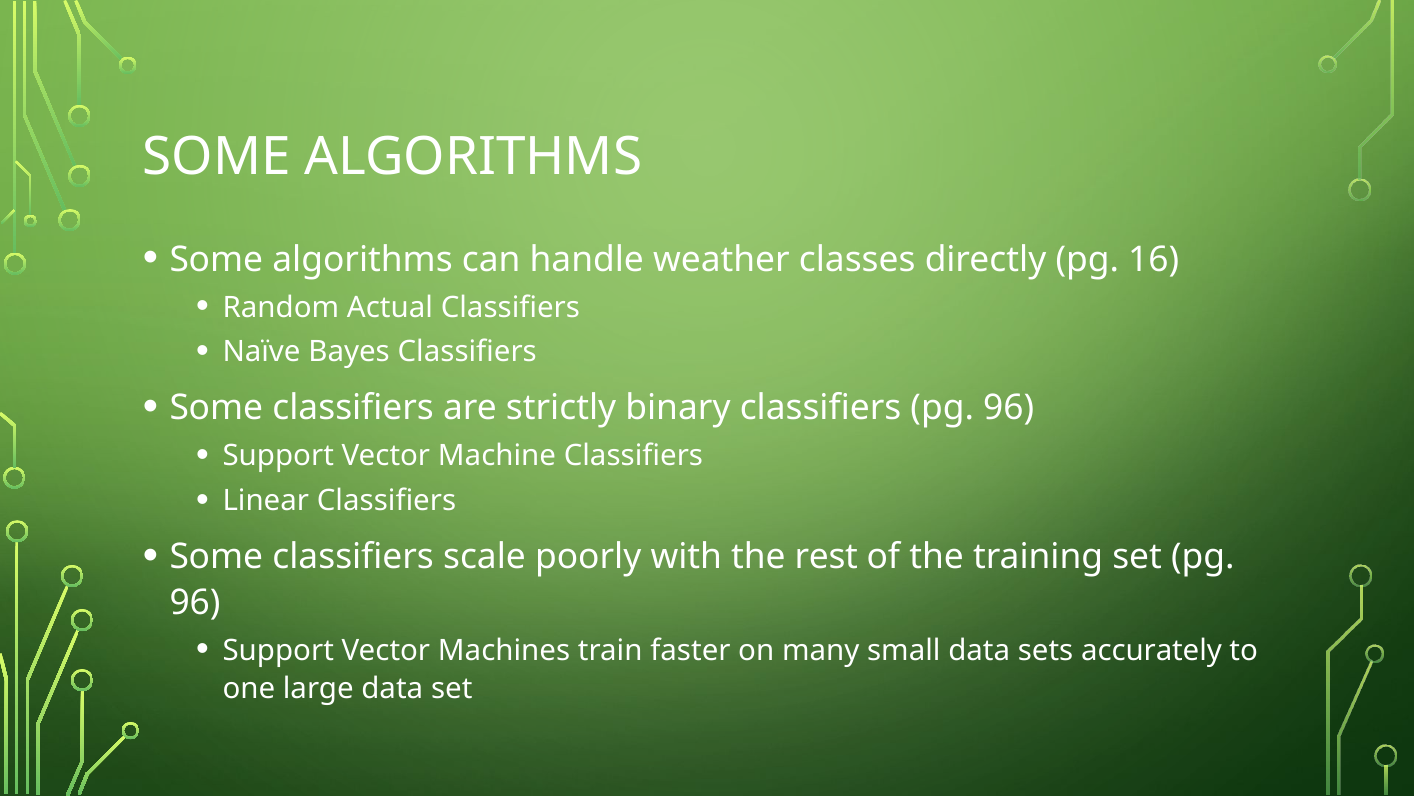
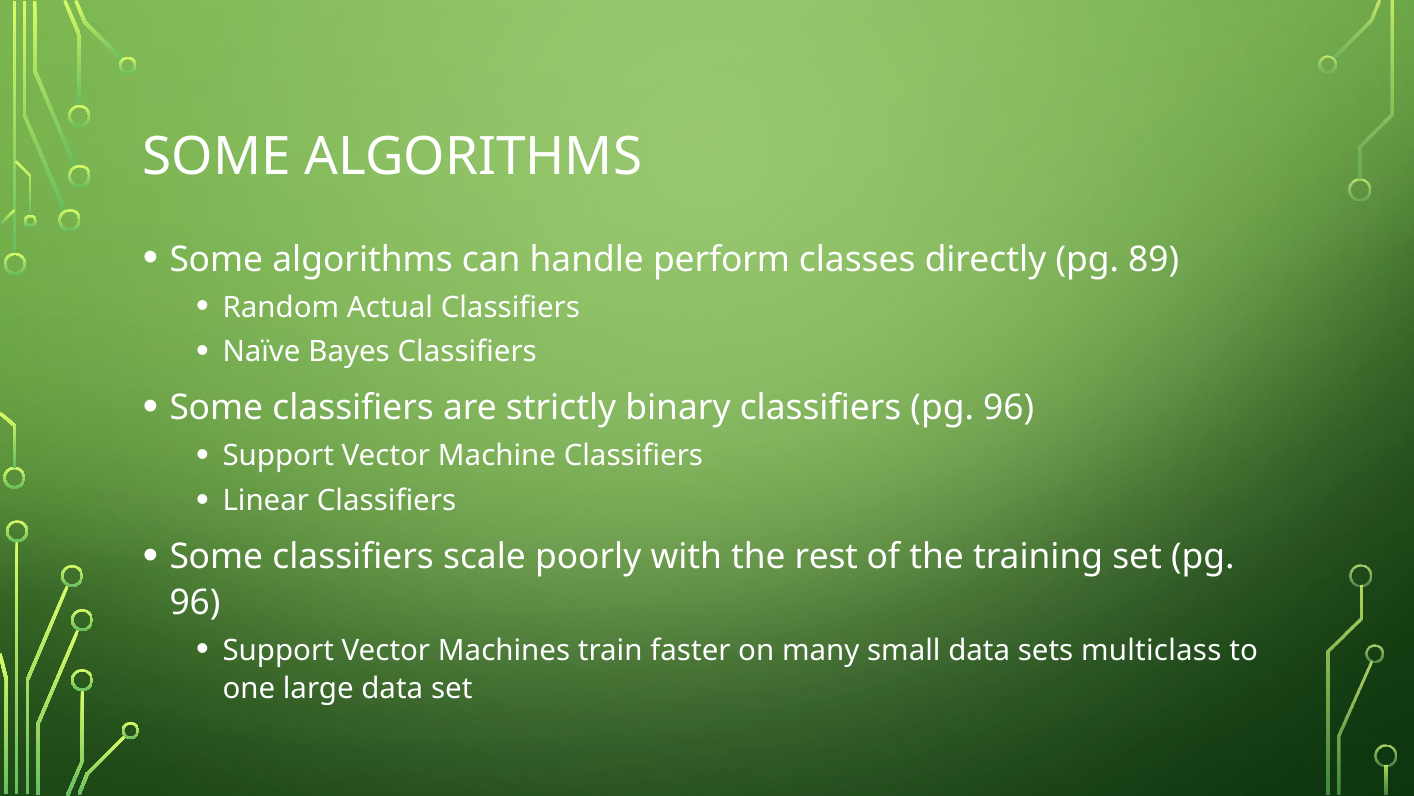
weather: weather -> perform
16: 16 -> 89
accurately: accurately -> multiclass
